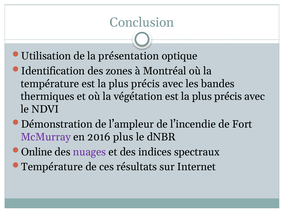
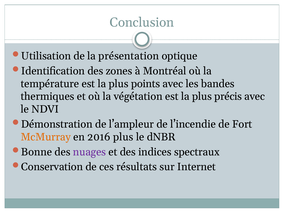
précis at (145, 84): précis -> points
McMurray colour: purple -> orange
Online: Online -> Bonne
Température at (52, 167): Température -> Conservation
